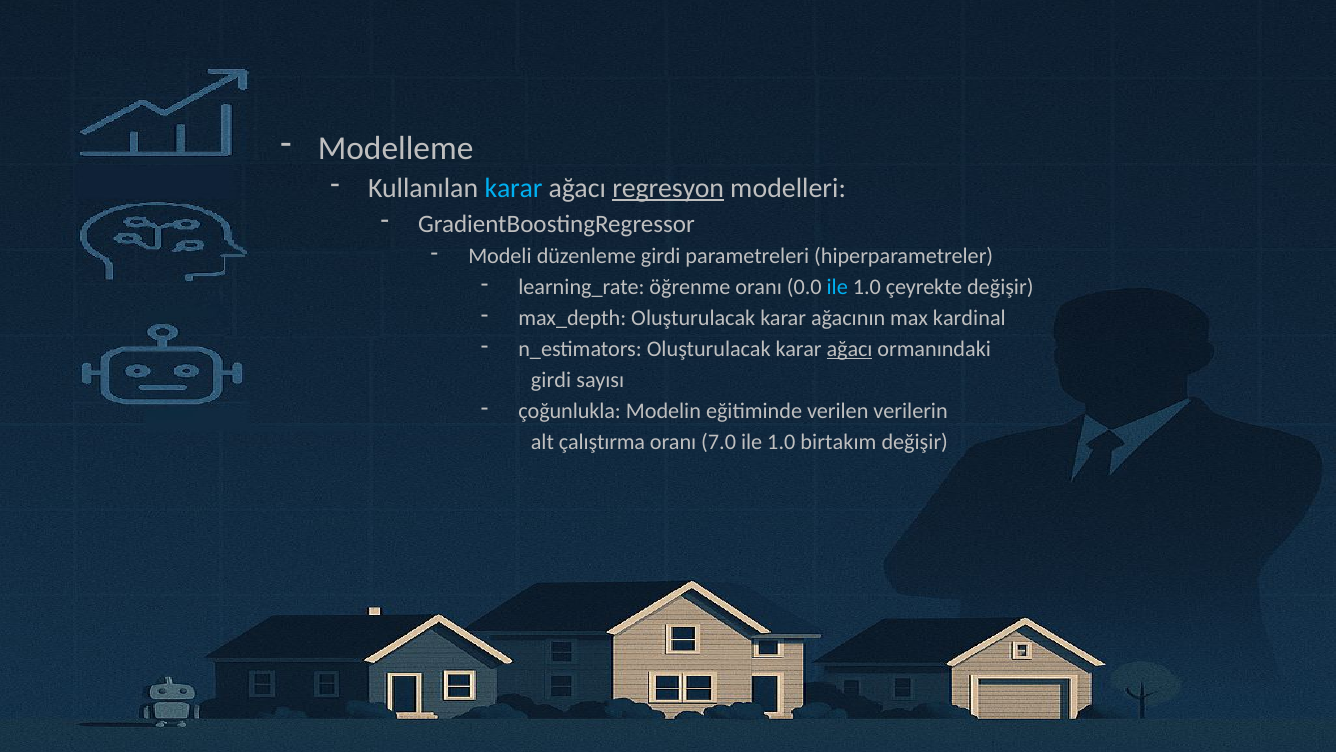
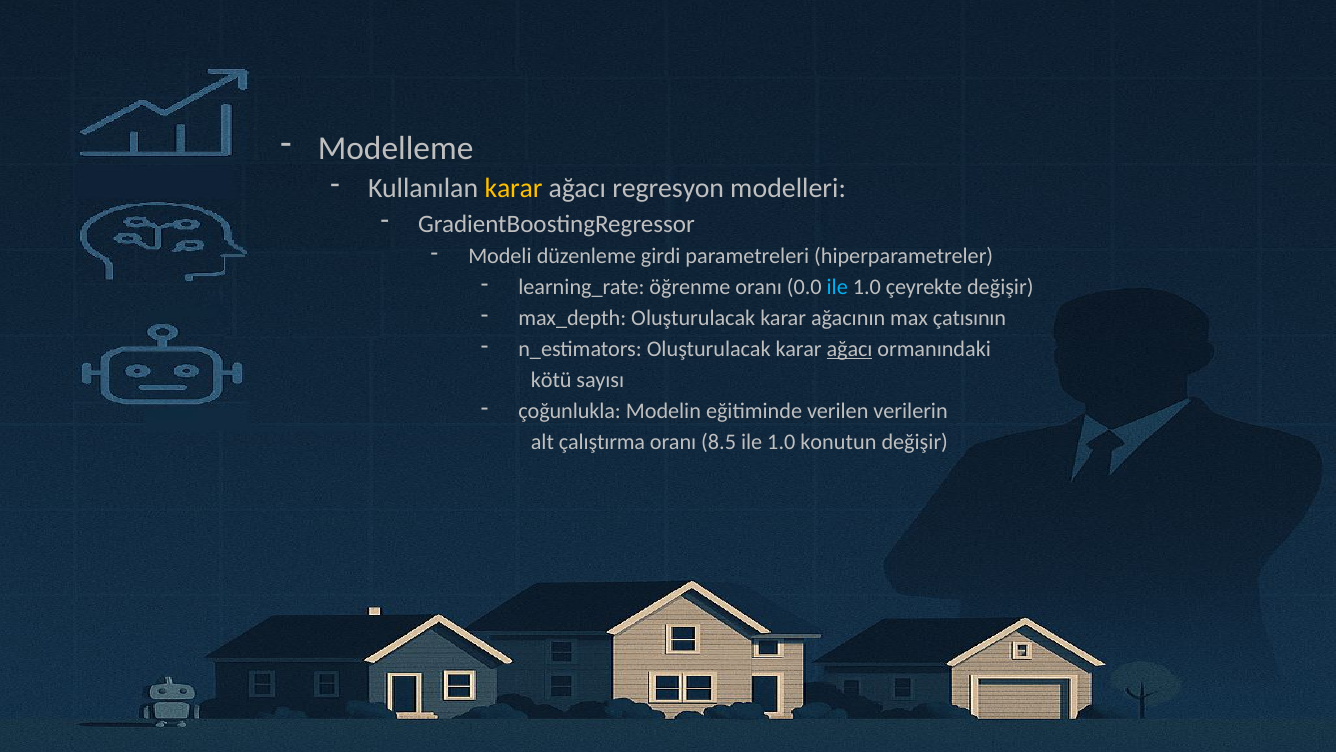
karar at (514, 188) colour: light blue -> yellow
regresyon underline: present -> none
kardinal: kardinal -> çatısının
girdi at (551, 380): girdi -> kötü
7.0: 7.0 -> 8.5
birtakım: birtakım -> konutun
